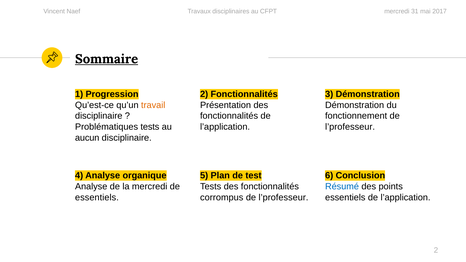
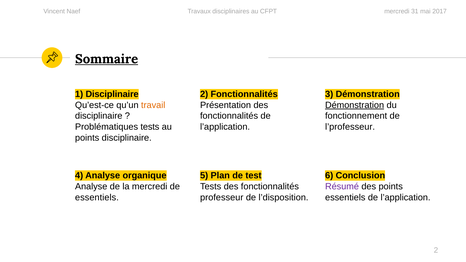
1 Progression: Progression -> Disciplinaire
Démonstration at (355, 105) underline: none -> present
aucun at (87, 138): aucun -> points
Résumé colour: blue -> purple
corrompus: corrompus -> professeur
l’professeur at (283, 197): l’professeur -> l’disposition
